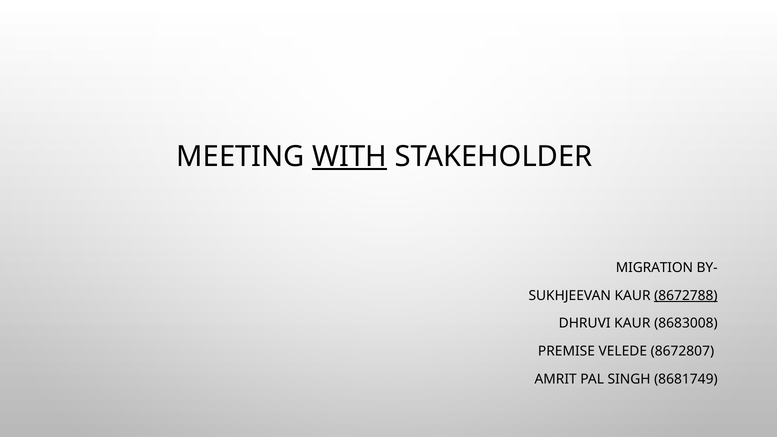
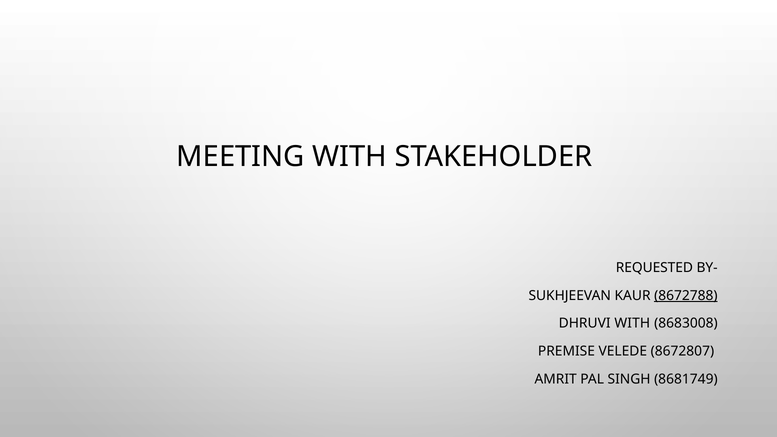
WITH at (350, 156) underline: present -> none
MIGRATION: MIGRATION -> REQUESTED
DHRUVI KAUR: KAUR -> WITH
